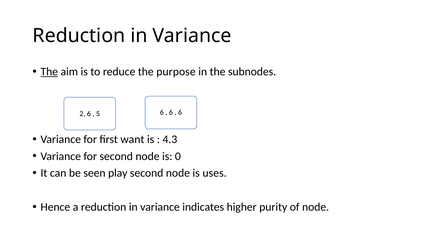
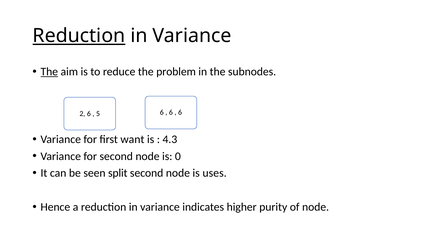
Reduction at (79, 36) underline: none -> present
purpose: purpose -> problem
play: play -> split
